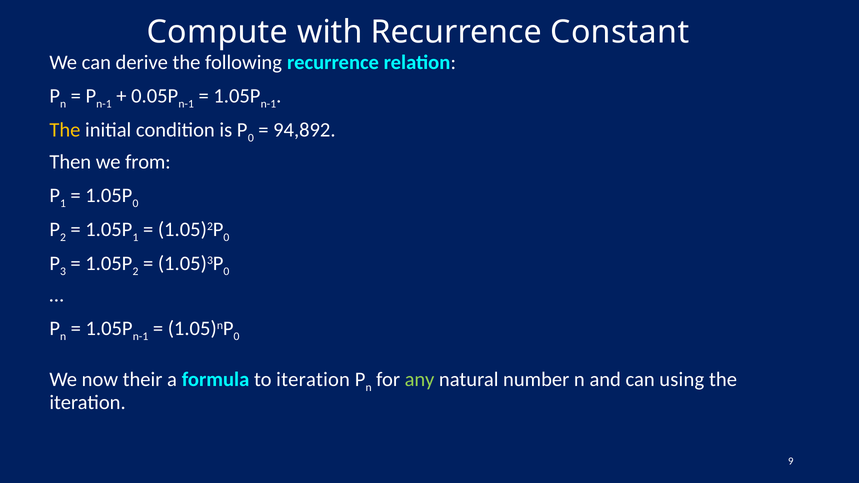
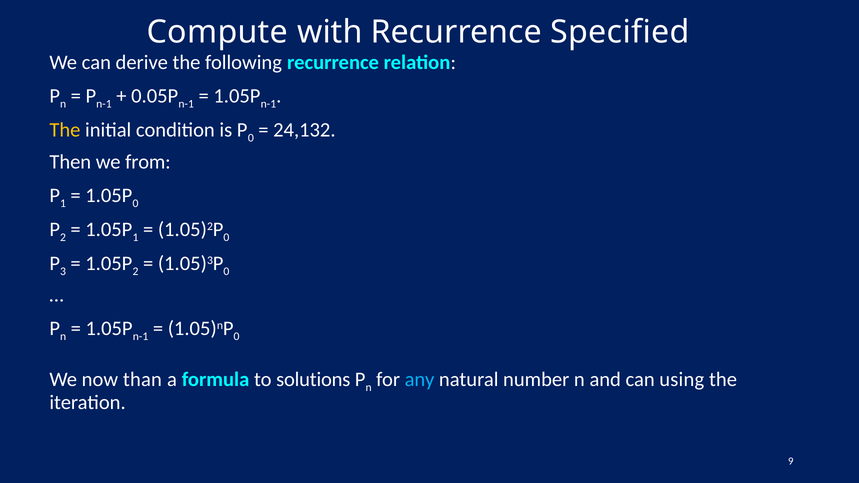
Constant: Constant -> Specified
94,892: 94,892 -> 24,132
their: their -> than
to iteration: iteration -> solutions
any colour: light green -> light blue
